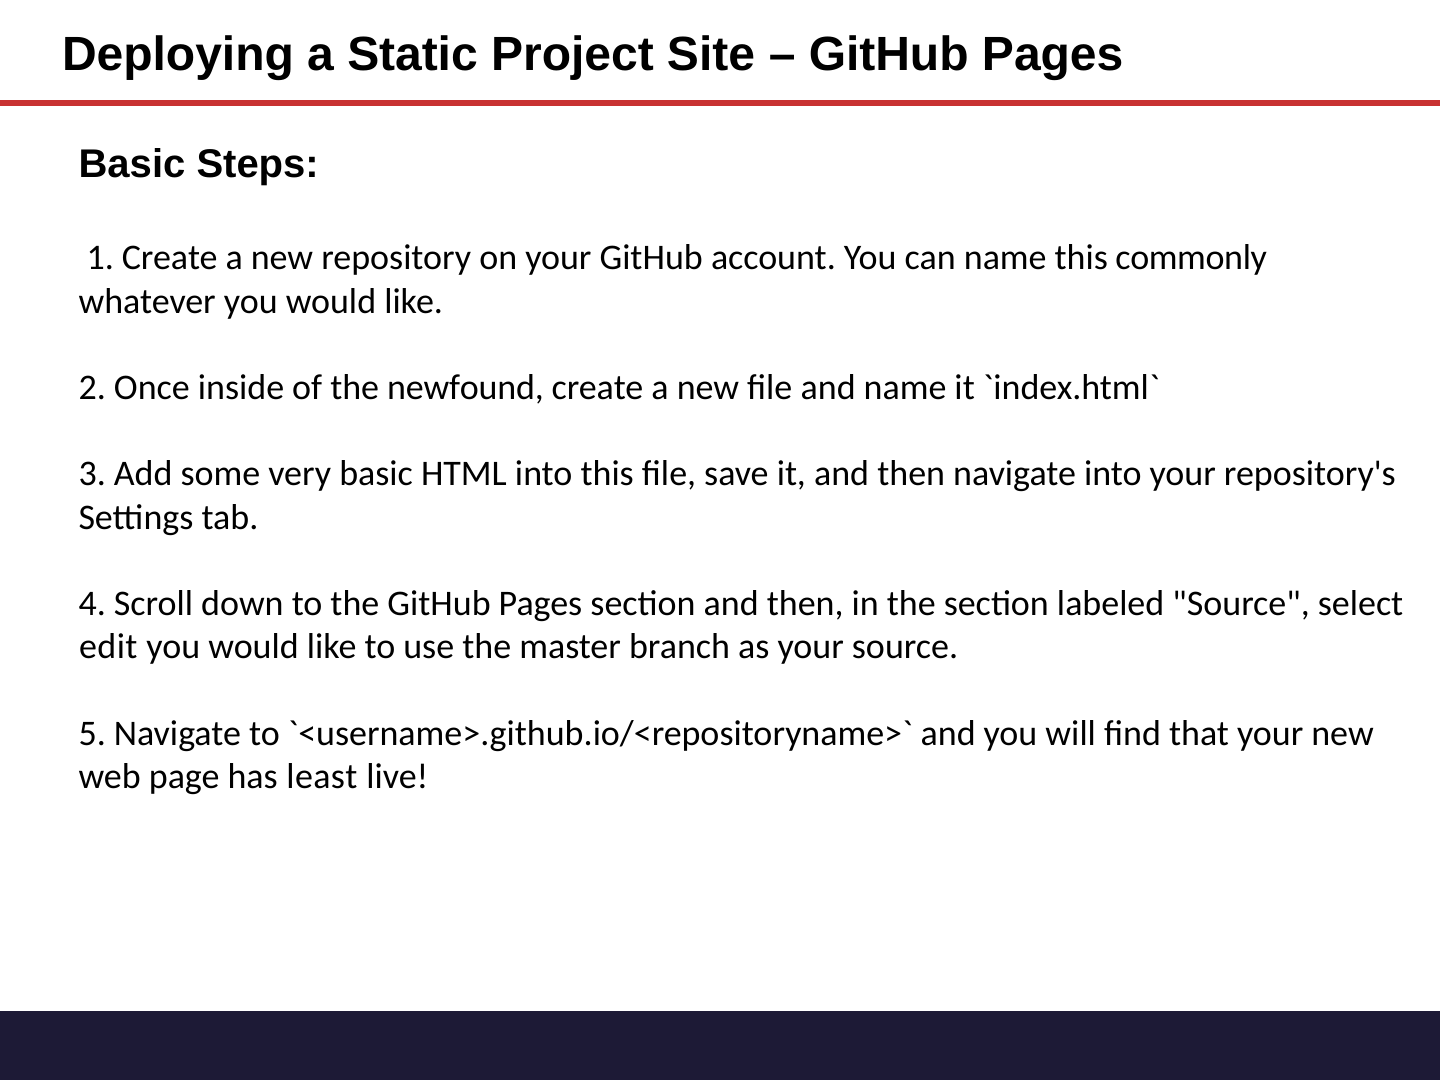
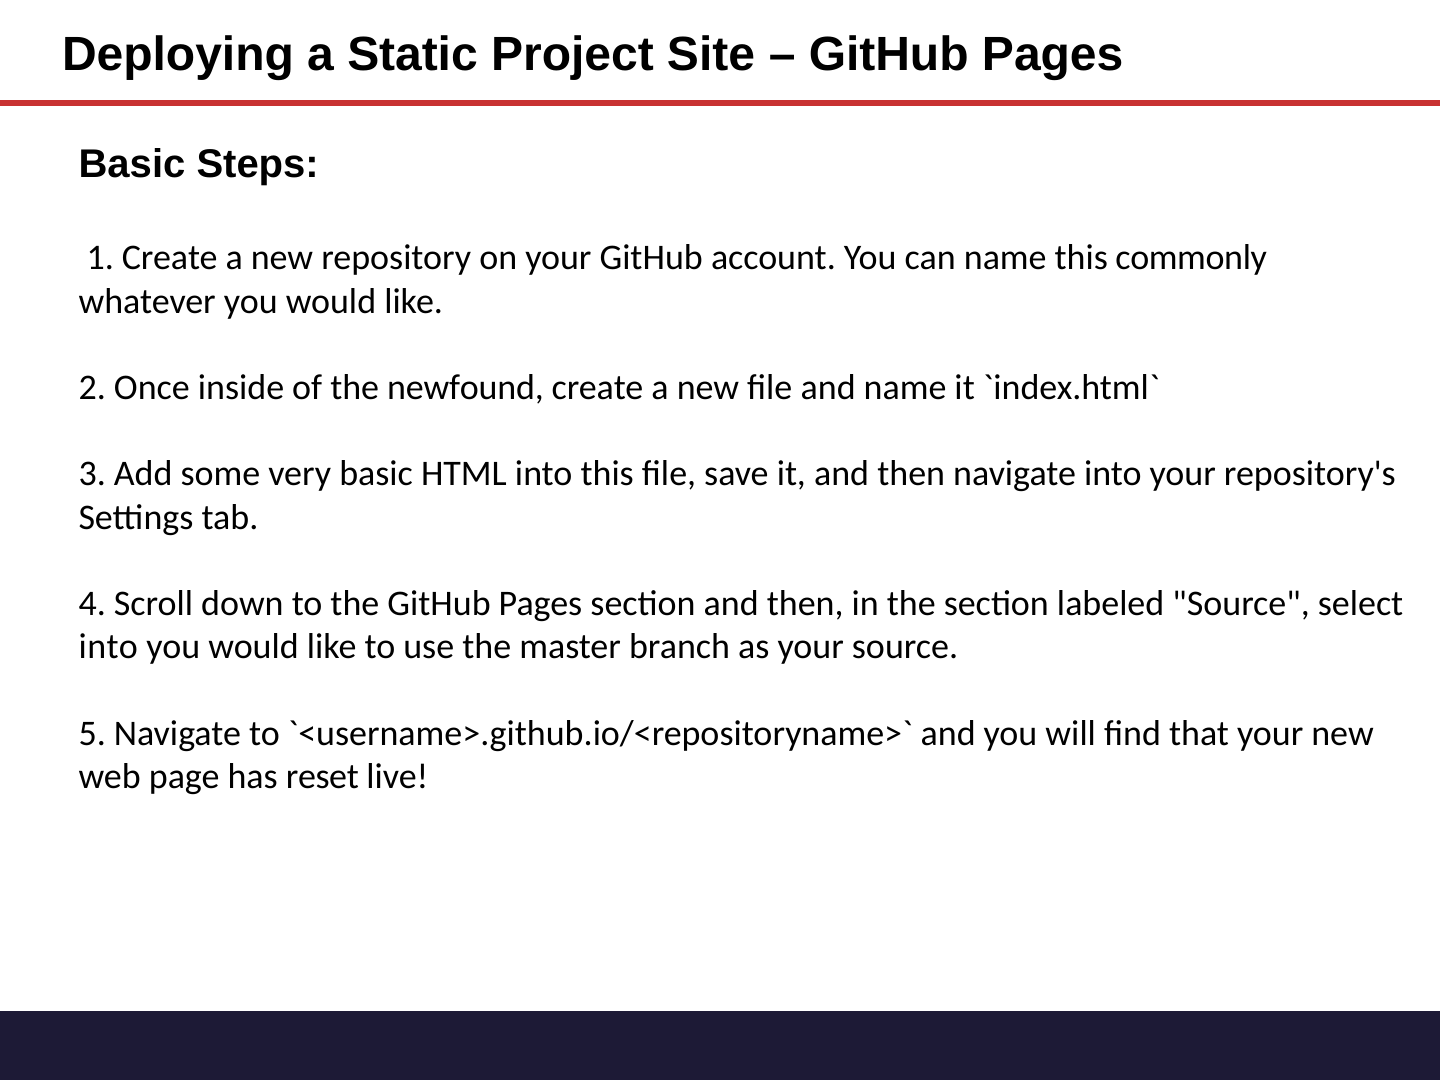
edit at (108, 647): edit -> into
least: least -> reset
